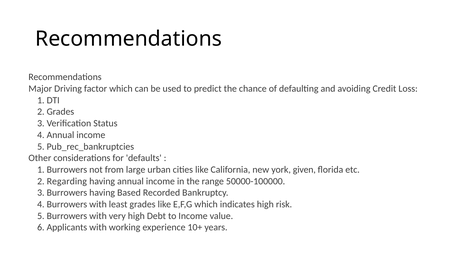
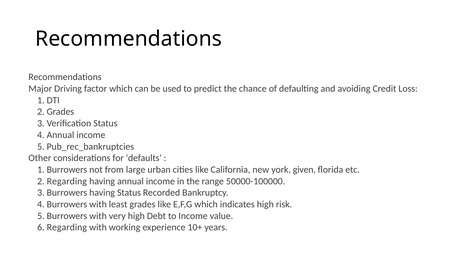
having Based: Based -> Status
6 Applicants: Applicants -> Regarding
